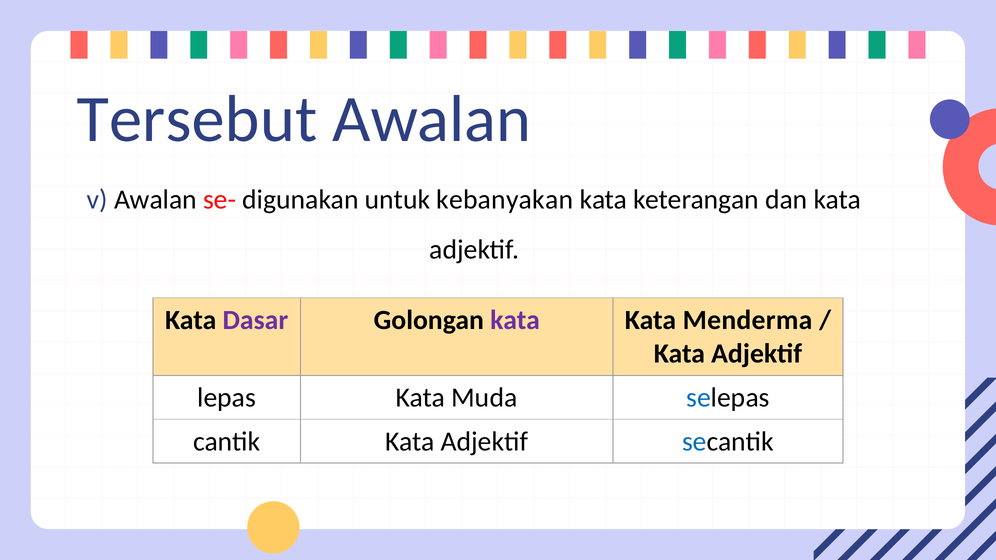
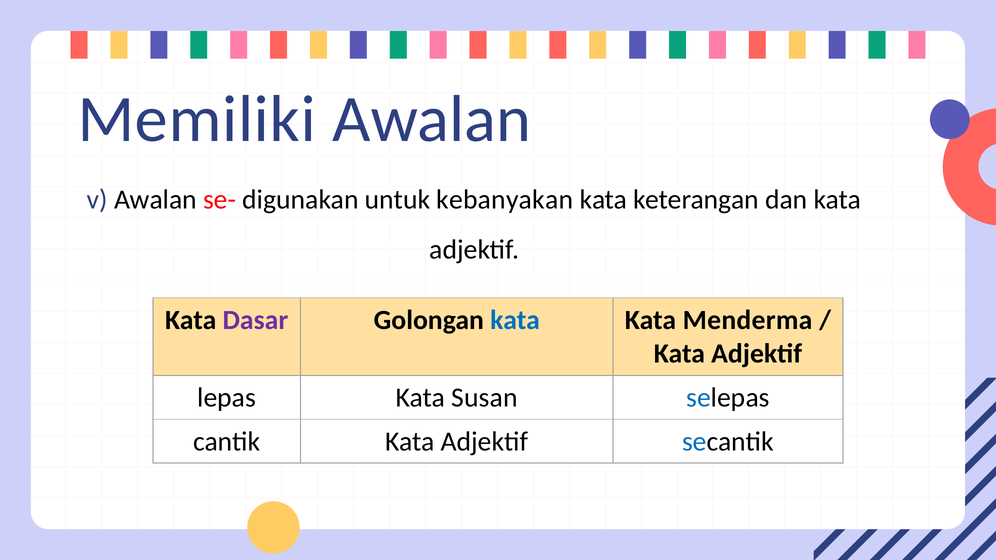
Tersebut: Tersebut -> Memiliki
kata at (515, 320) colour: purple -> blue
Muda: Muda -> Susan
